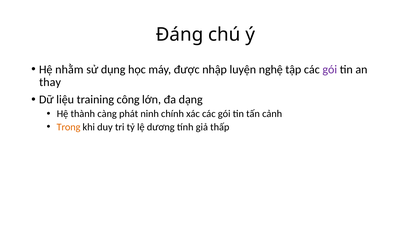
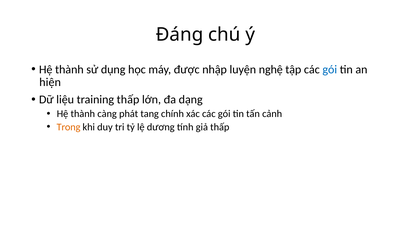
nhằm at (69, 69): nhằm -> thành
gói at (330, 69) colour: purple -> blue
thay: thay -> hiện
training công: công -> thấp
ninh: ninh -> tang
